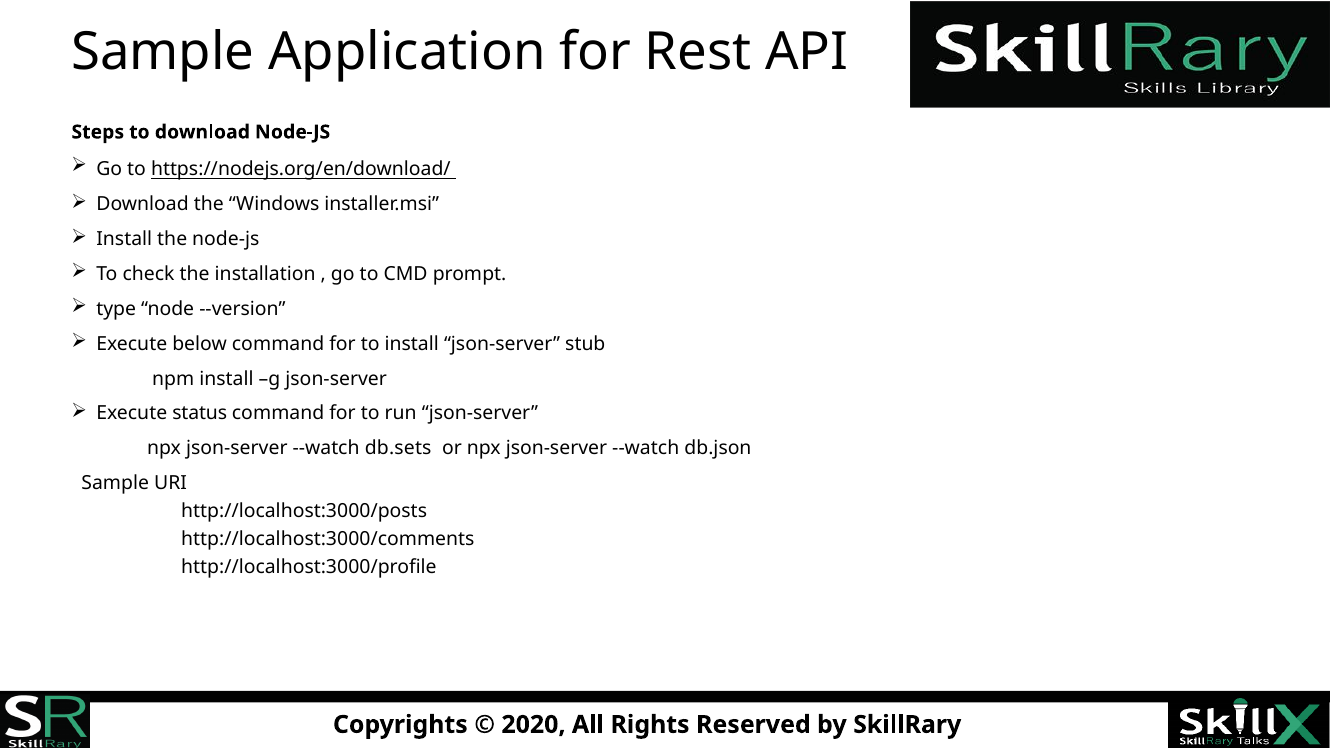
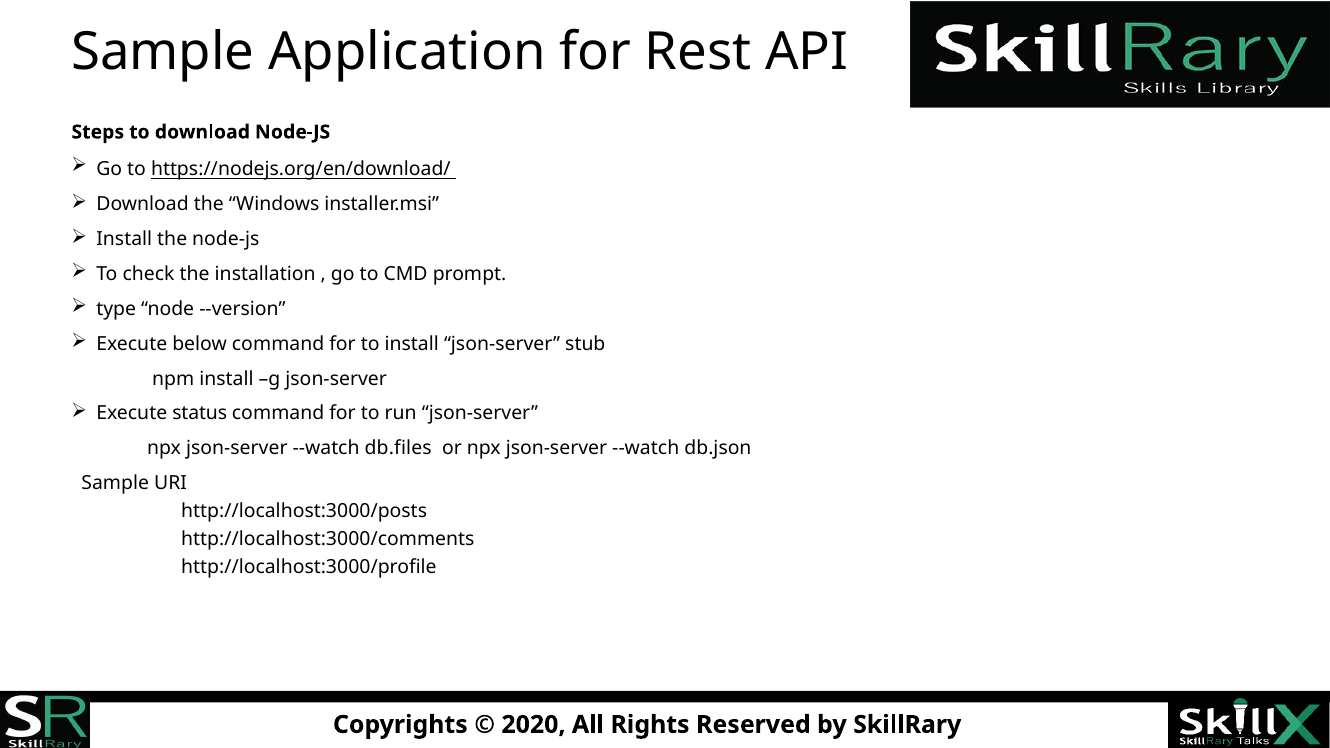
db.sets: db.sets -> db.files
